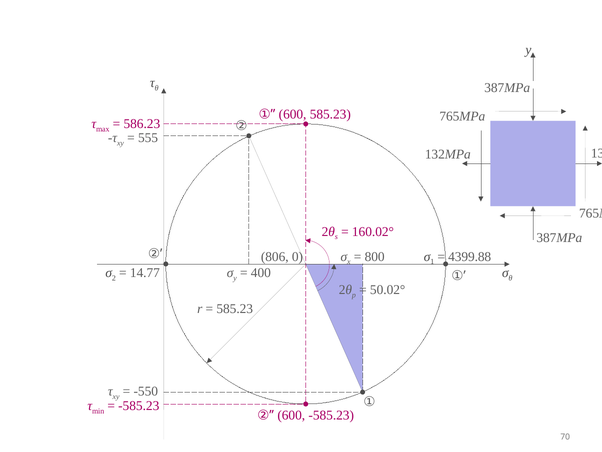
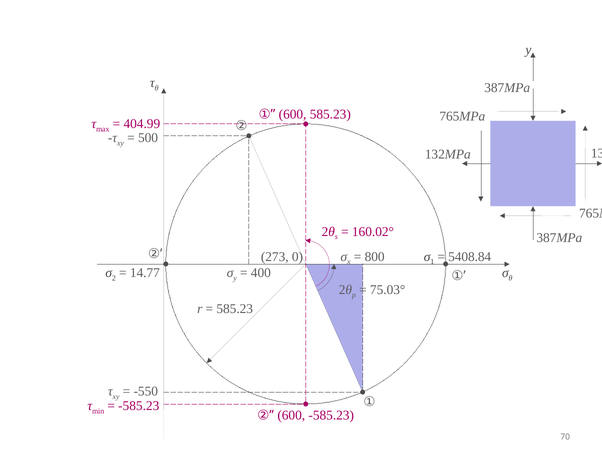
586.23: 586.23 -> 404.99
555: 555 -> 500
806: 806 -> 273
4399.88: 4399.88 -> 5408.84
50.02°: 50.02° -> 75.03°
